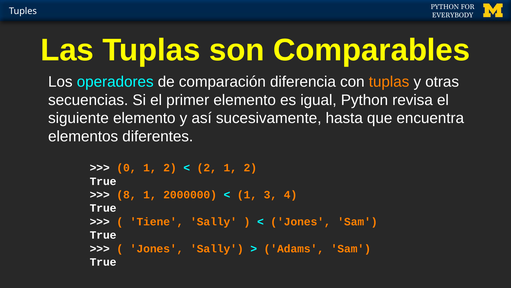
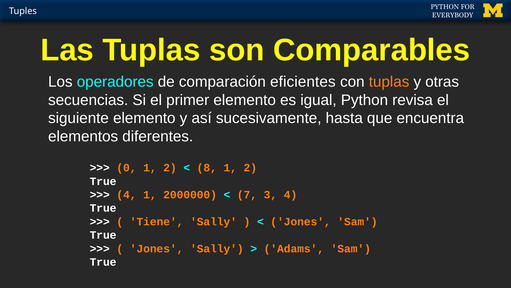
diferencia: diferencia -> eficientes
2 at (207, 168): 2 -> 8
8 at (126, 194): 8 -> 4
1 at (247, 194): 1 -> 7
